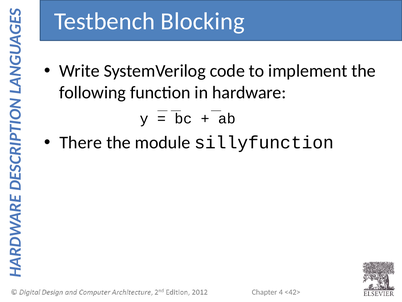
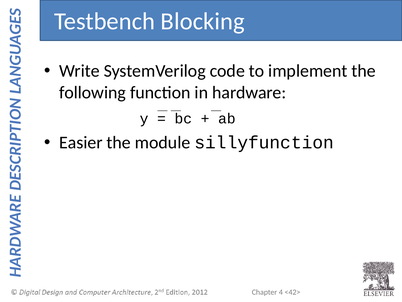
There: There -> Easier
